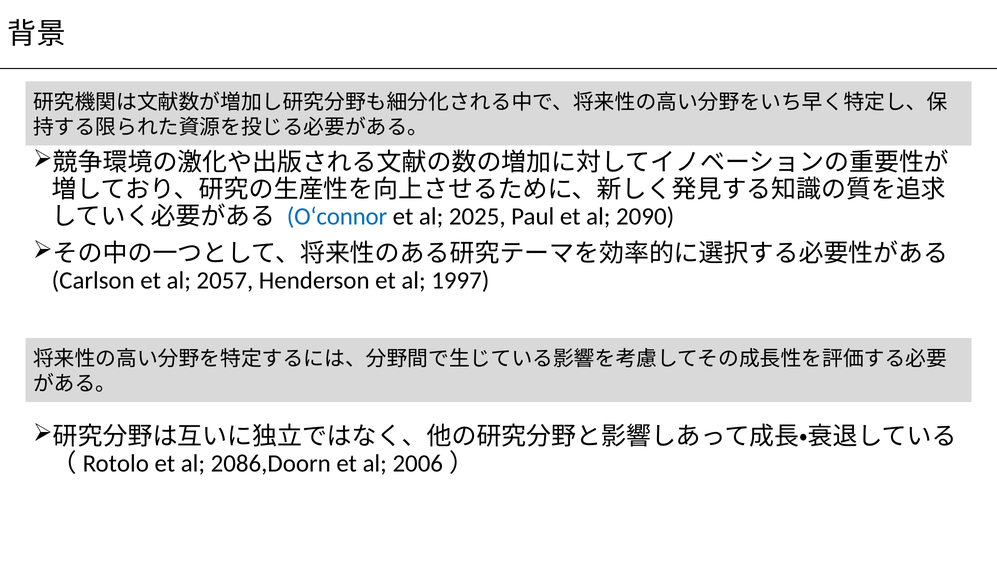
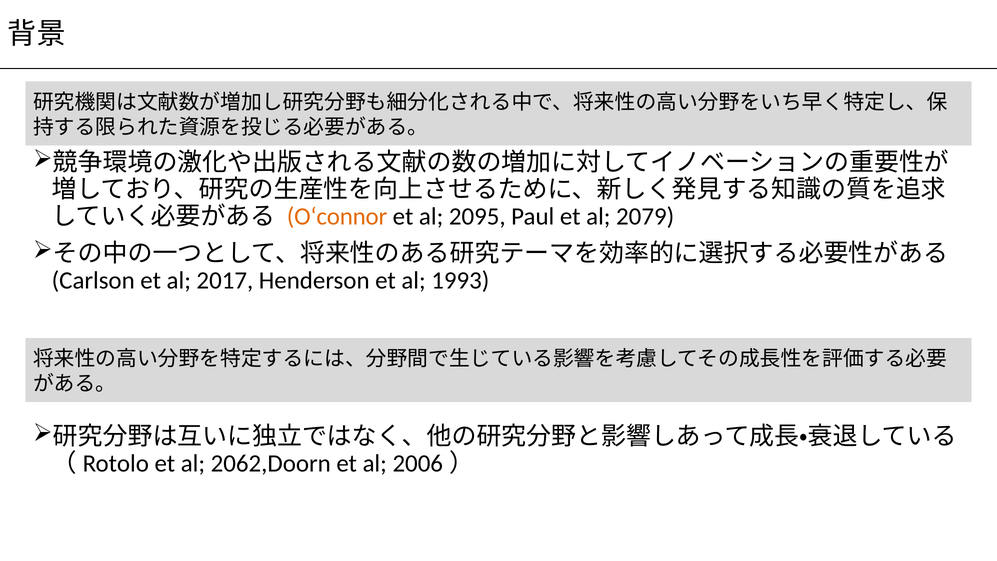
O‘connor colour: blue -> orange
2025: 2025 -> 2095
2090: 2090 -> 2079
2057: 2057 -> 2017
1997: 1997 -> 1993
2086,Doorn: 2086,Doorn -> 2062,Doorn
